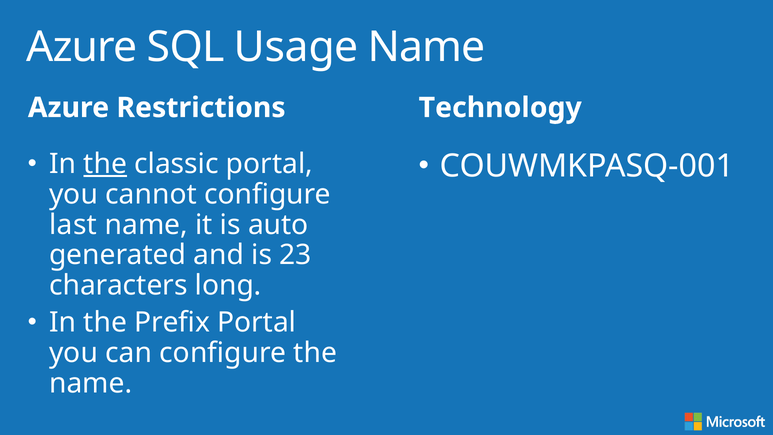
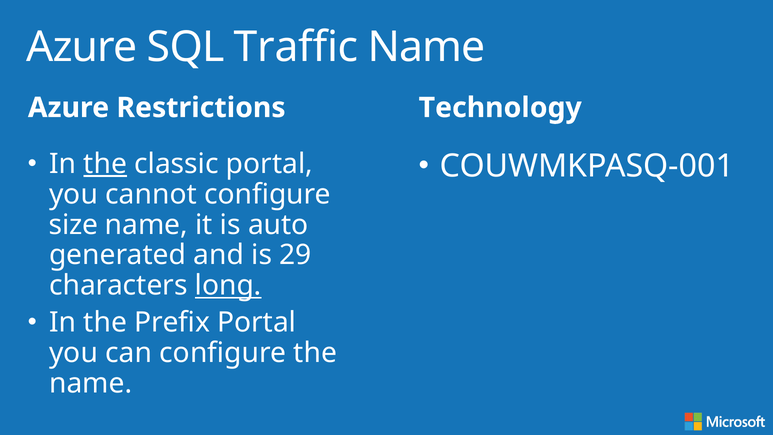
Usage: Usage -> Traffic
last: last -> size
23: 23 -> 29
long underline: none -> present
